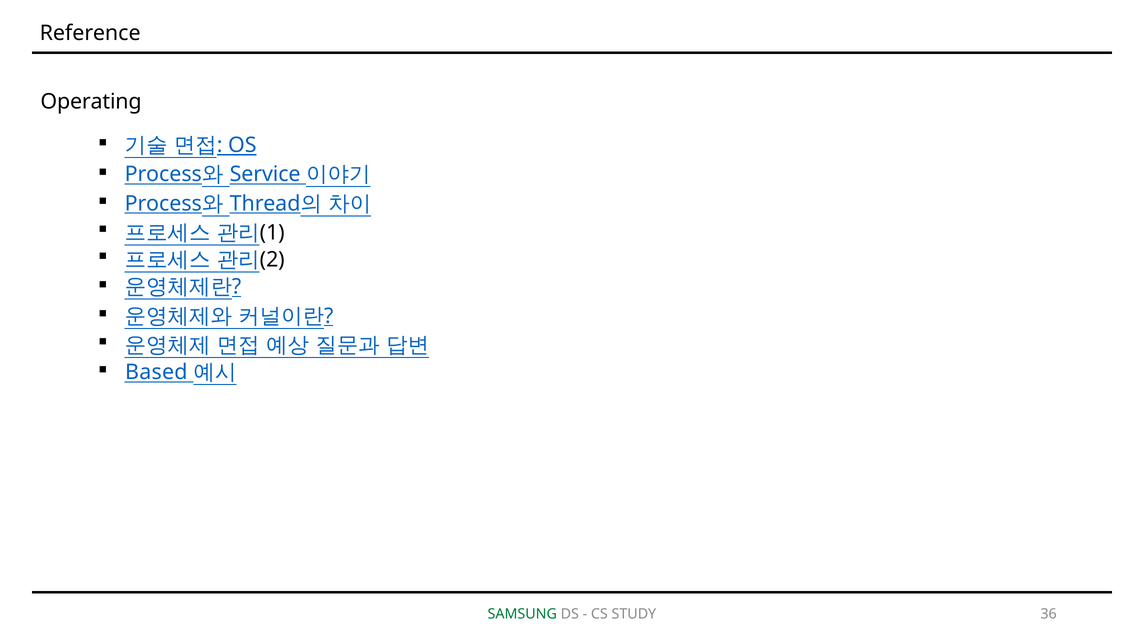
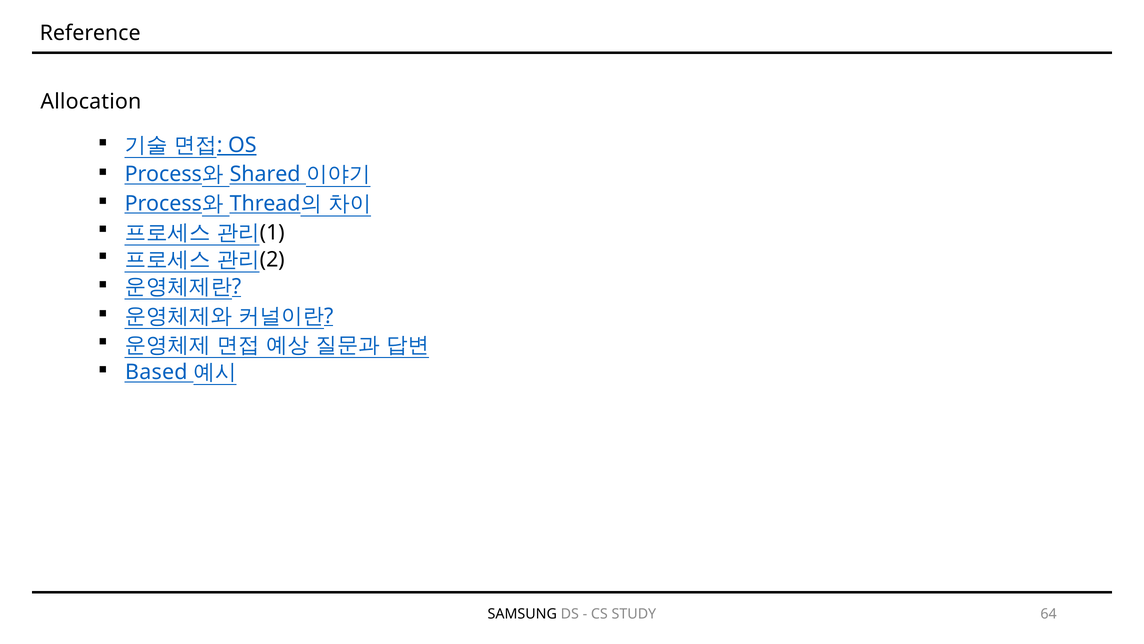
Operating: Operating -> Allocation
Service: Service -> Shared
SAMSUNG colour: green -> black
36: 36 -> 64
